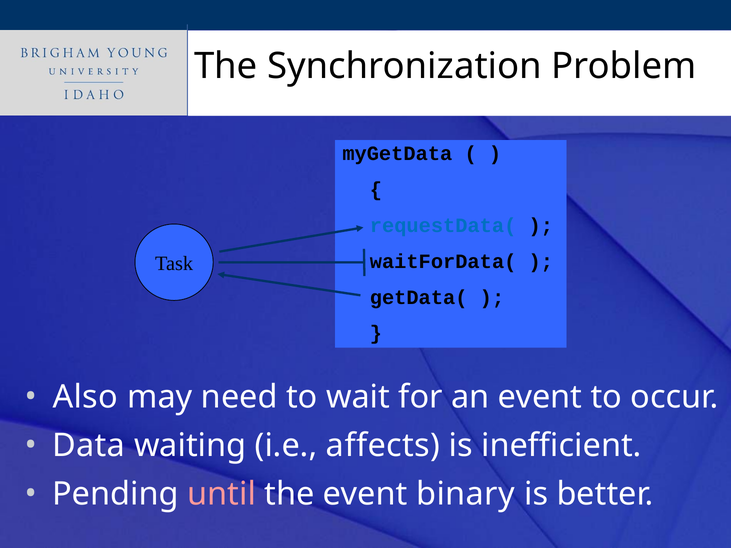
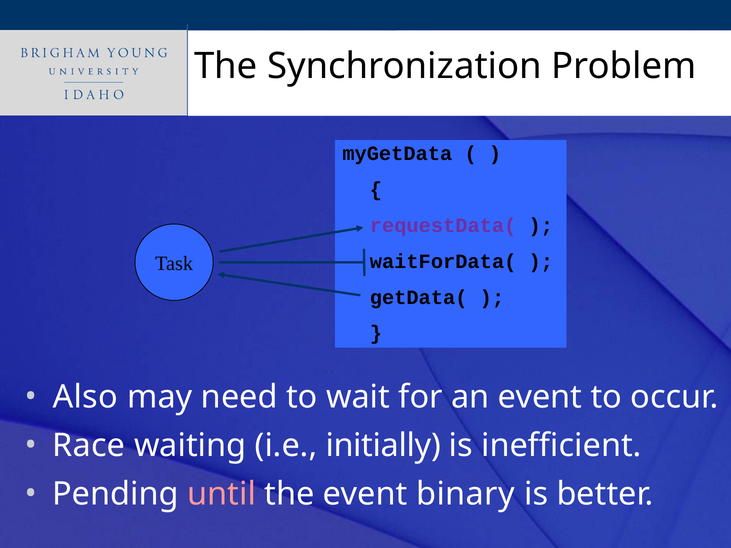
requestData( colour: blue -> purple
Data: Data -> Race
affects: affects -> initially
